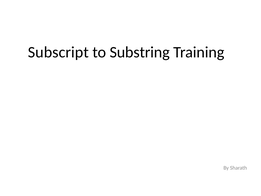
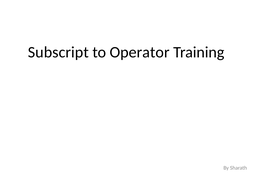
Substring: Substring -> Operator
